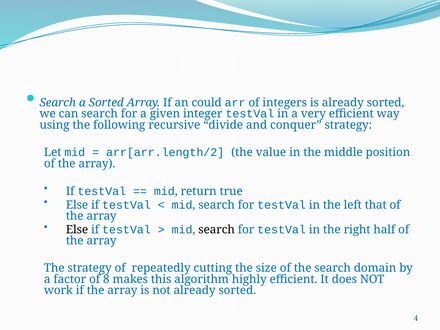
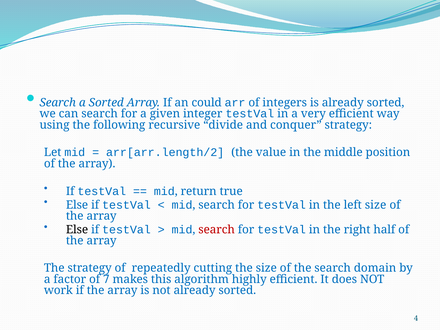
left that: that -> size
search at (217, 230) colour: black -> red
8: 8 -> 7
